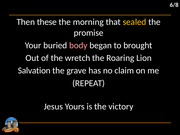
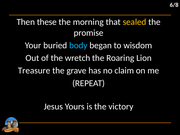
body colour: pink -> light blue
brought: brought -> wisdom
Salvation: Salvation -> Treasure
